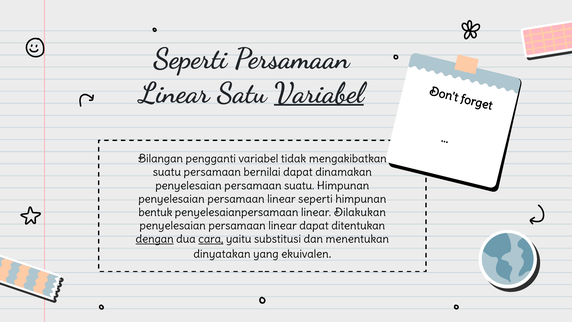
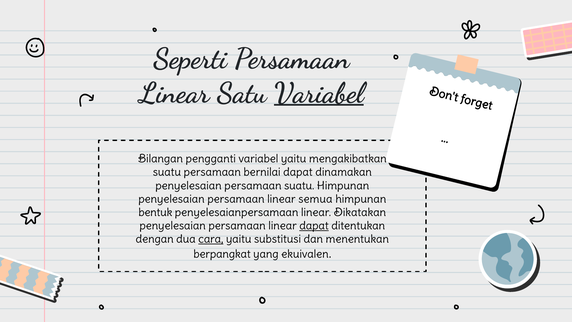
variabel tidak: tidak -> yaitu
linear seperti: seperti -> semua
Dilakukan: Dilakukan -> Dikatakan
dapat at (314, 226) underline: none -> present
dengan underline: present -> none
dinyatakan: dinyatakan -> berpangkat
